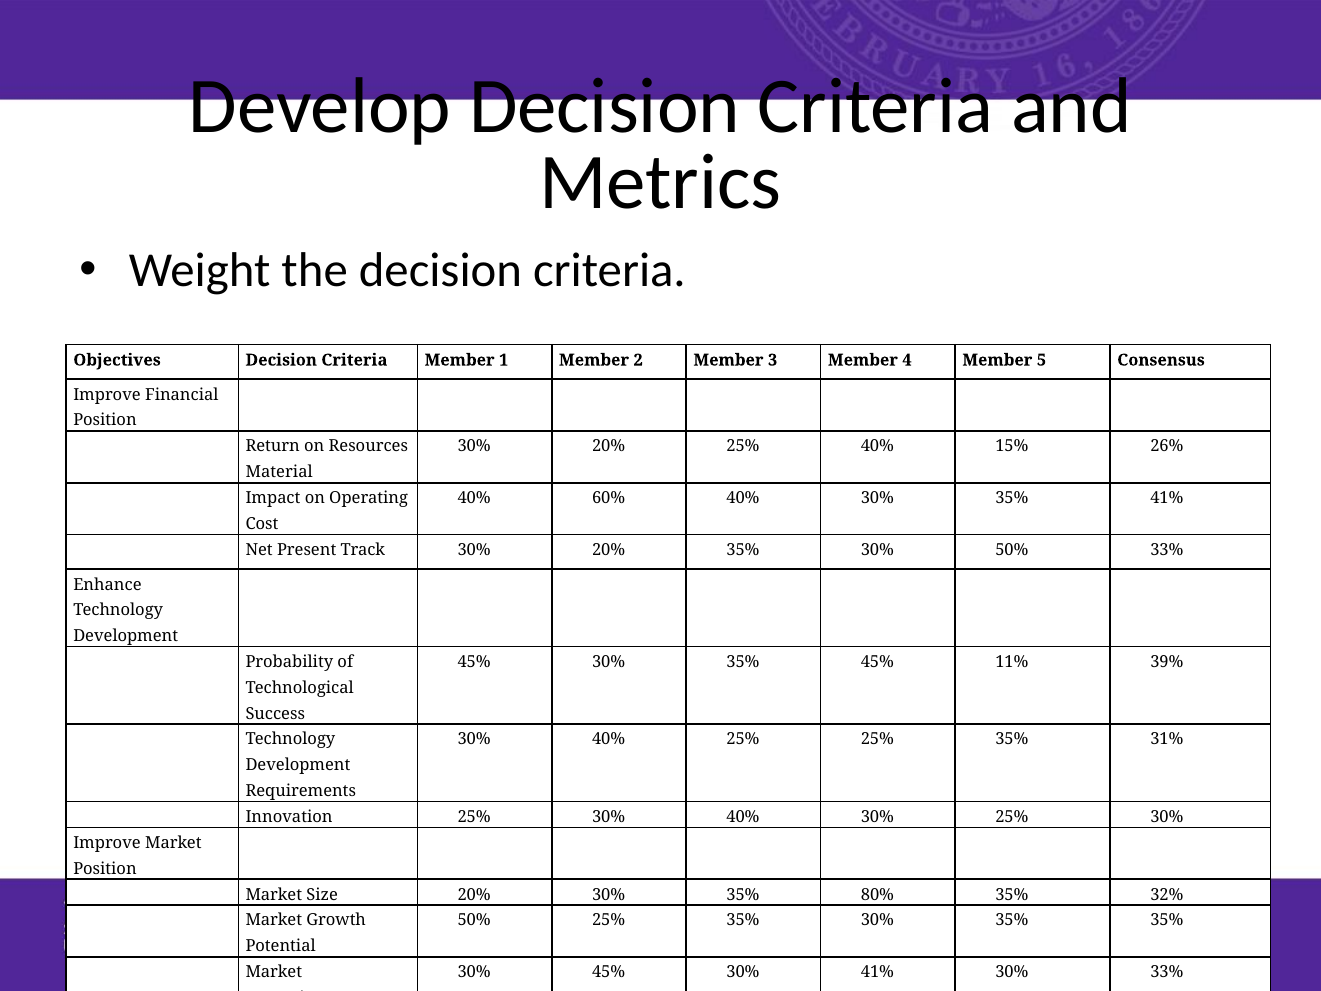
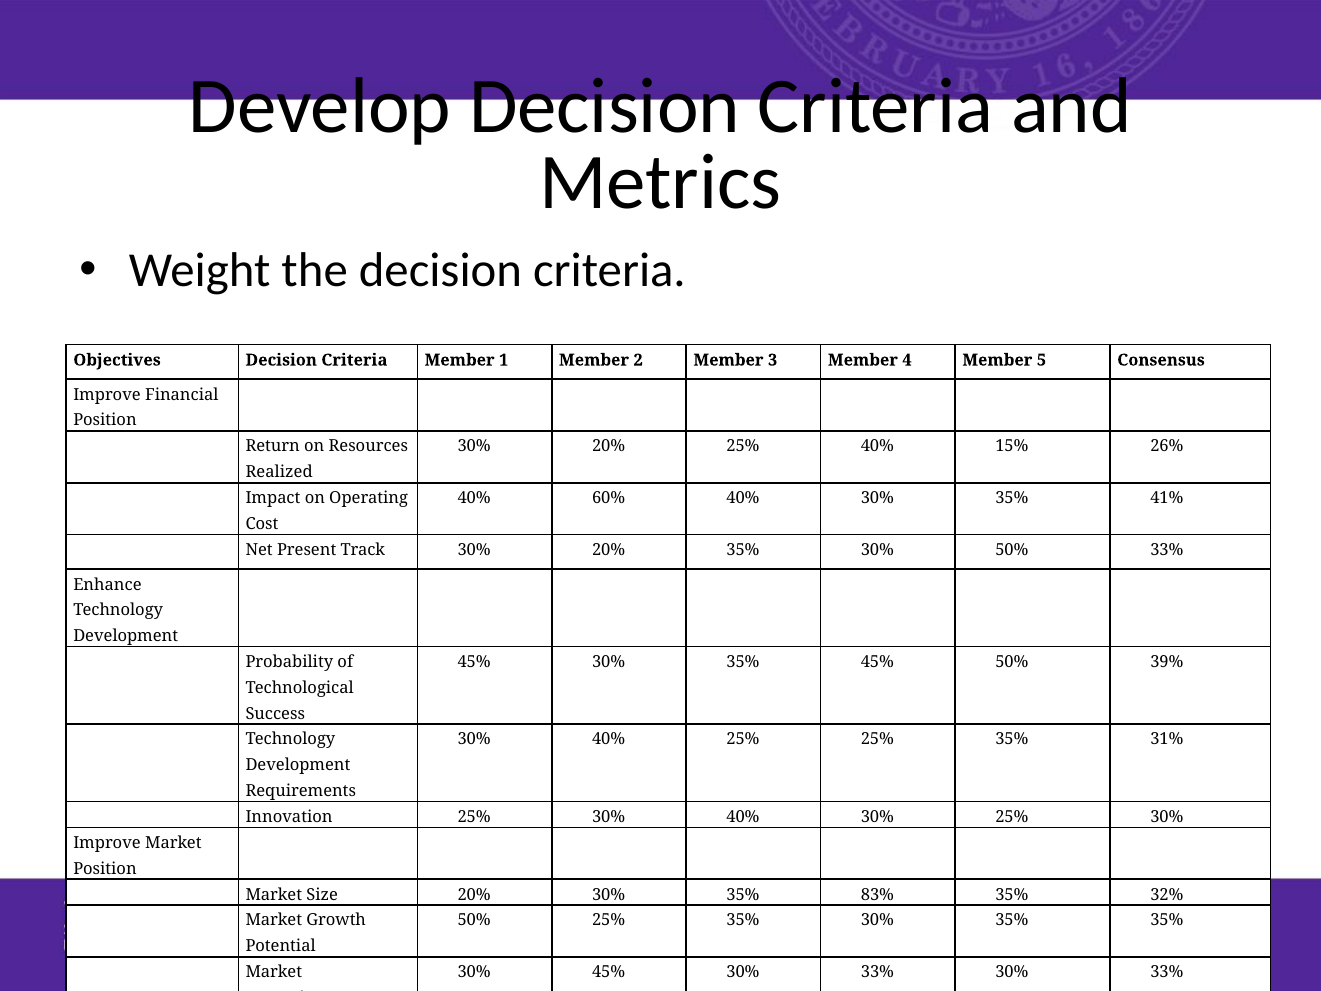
Material: Material -> Realized
45% 11%: 11% -> 50%
80%: 80% -> 83%
45% 30% 41%: 41% -> 33%
